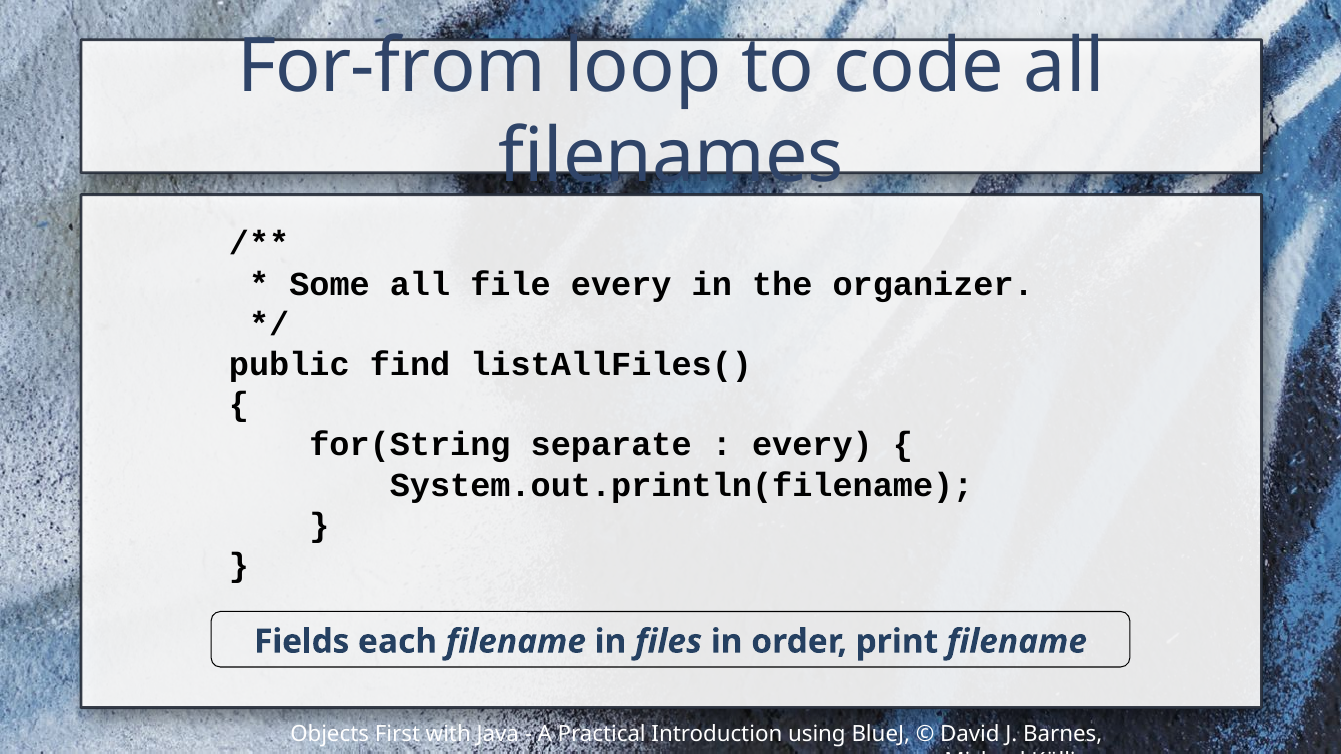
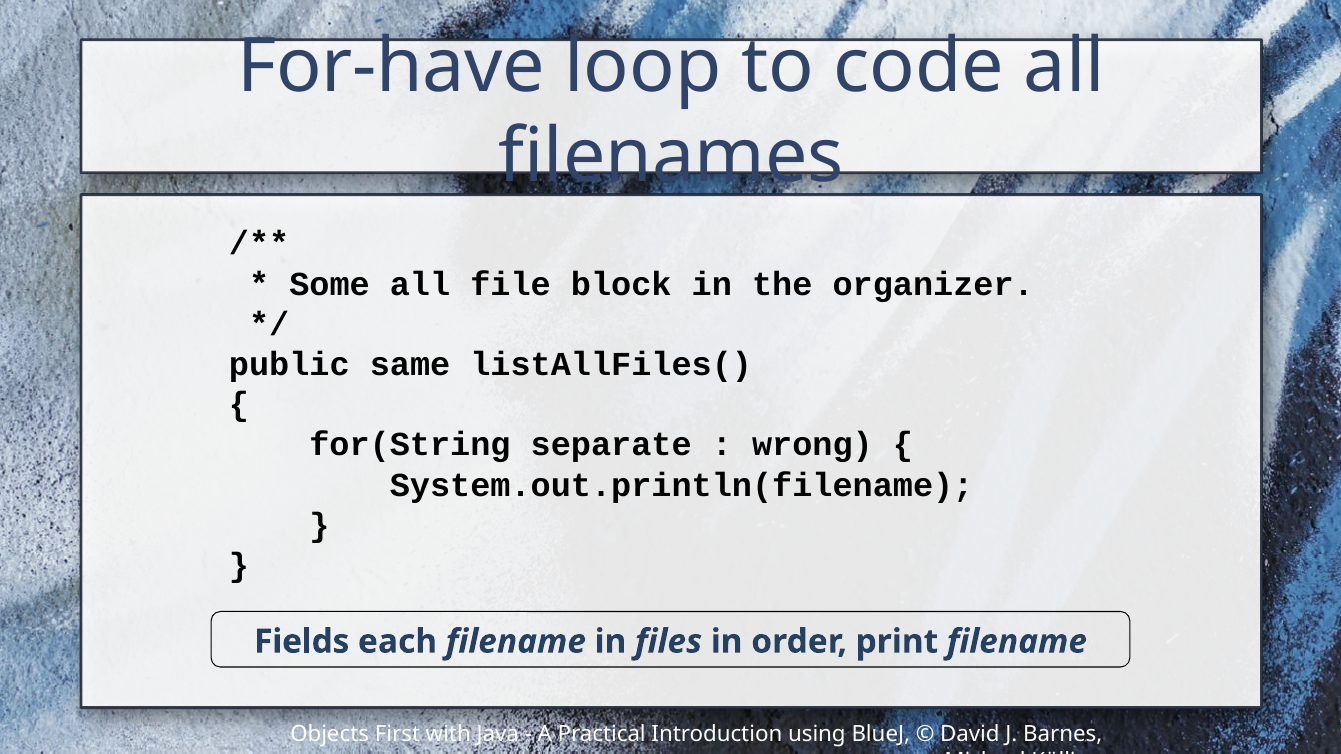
For-from: For-from -> For-have
file every: every -> block
find: find -> same
every at (812, 445): every -> wrong
